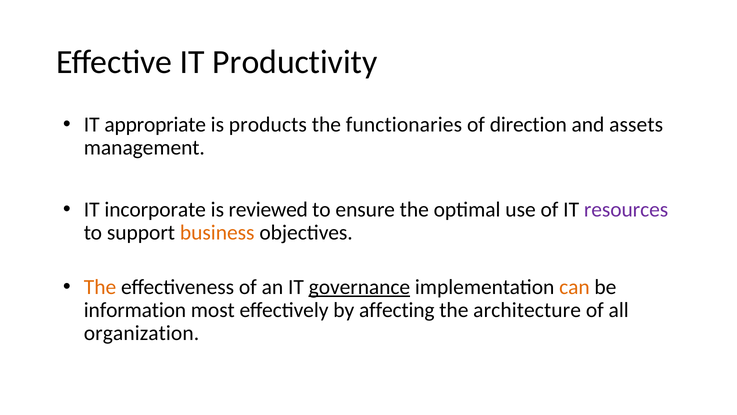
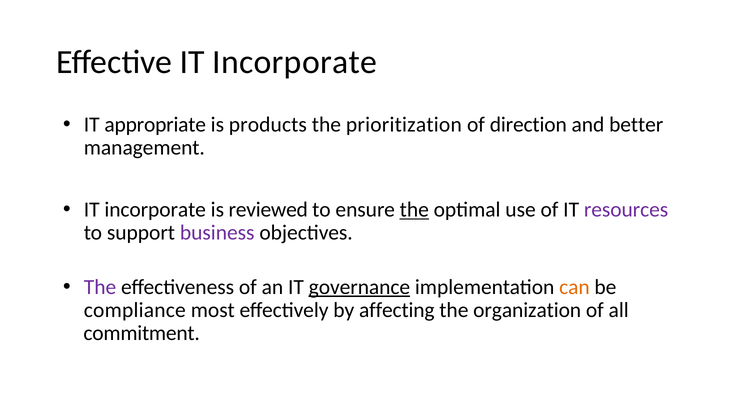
Effective IT Productivity: Productivity -> Incorporate
functionaries: functionaries -> prioritization
assets: assets -> better
the at (414, 209) underline: none -> present
business colour: orange -> purple
The at (100, 287) colour: orange -> purple
information: information -> compliance
architecture: architecture -> organization
organization: organization -> commitment
